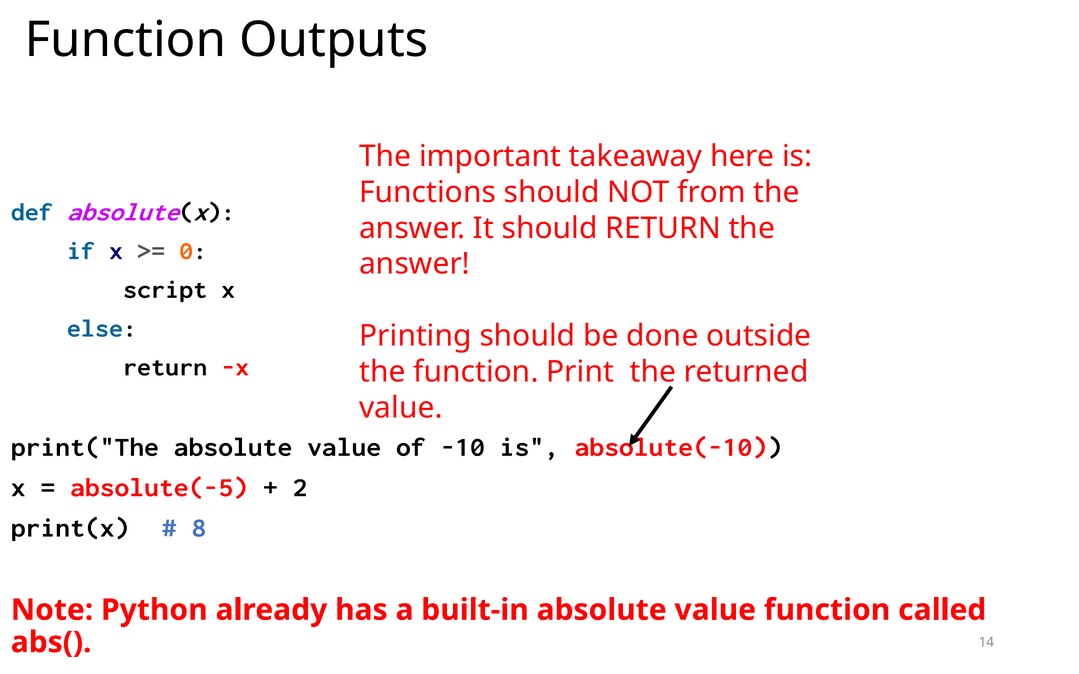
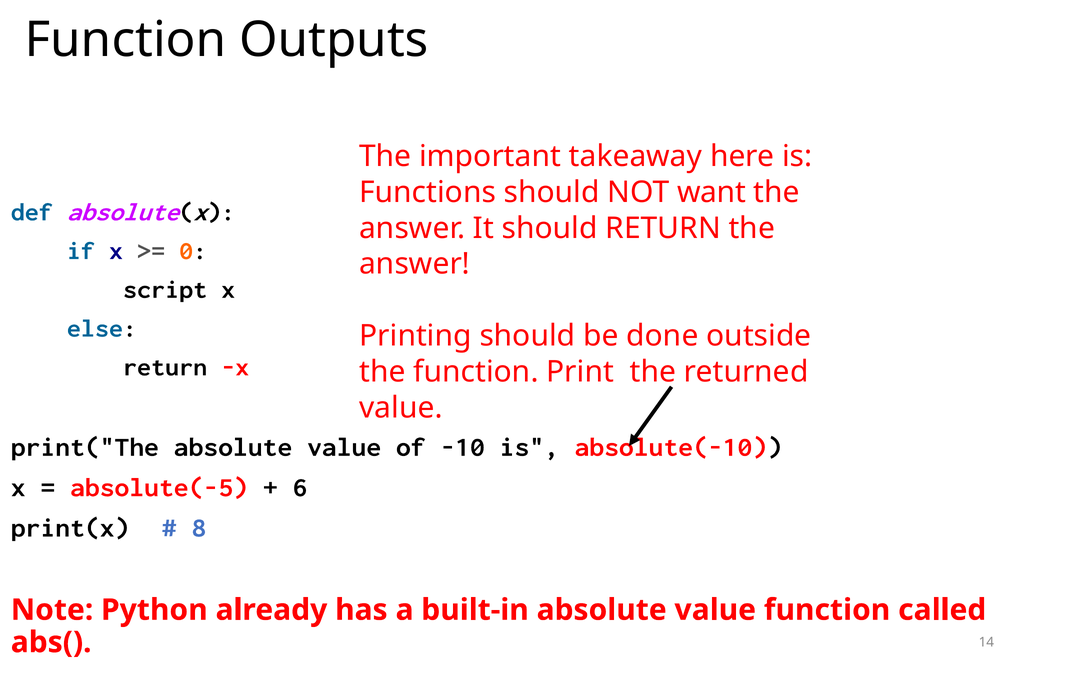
from: from -> want
2: 2 -> 6
